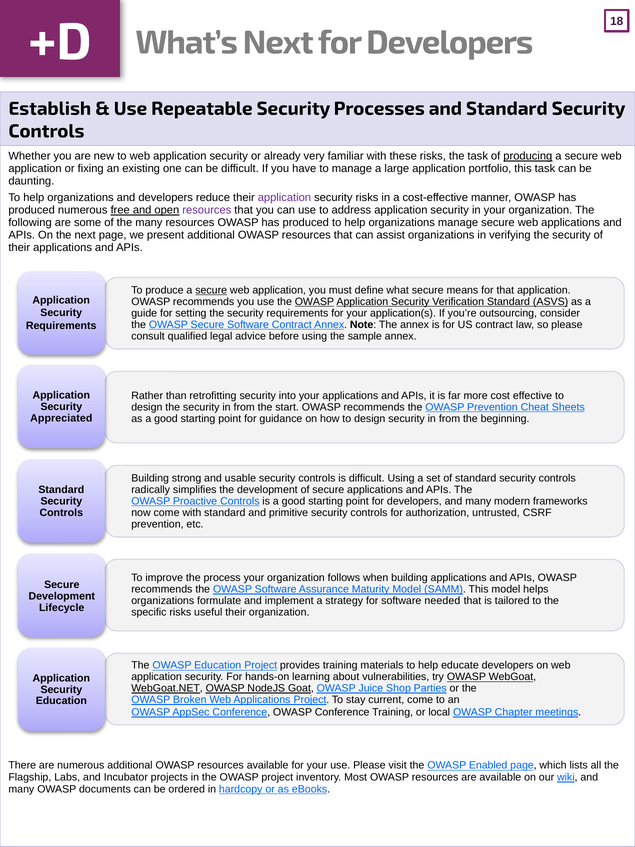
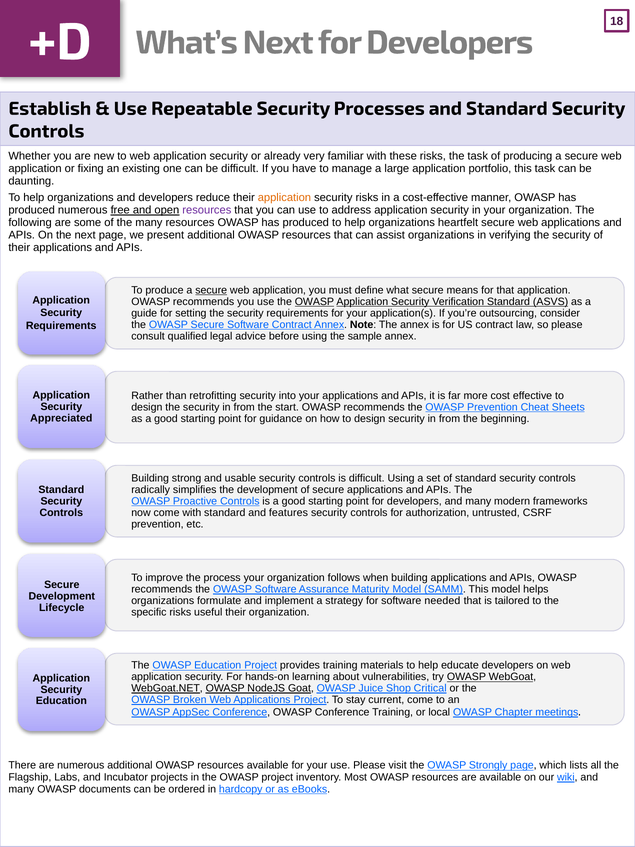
producing underline: present -> none
application at (284, 197) colour: purple -> orange
organizations manage: manage -> heartfelt
primitive: primitive -> features
Parties: Parties -> Critical
Enabled: Enabled -> Strongly
